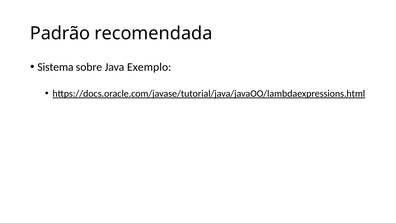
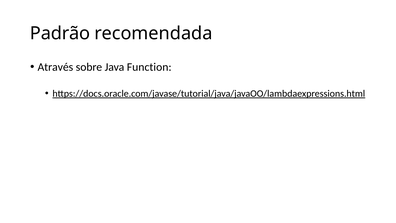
Sistema: Sistema -> Através
Exemplo: Exemplo -> Function
